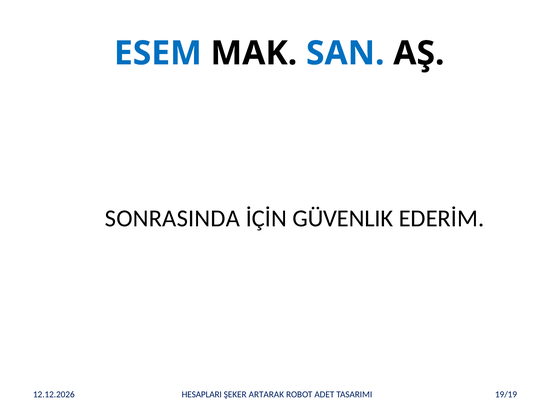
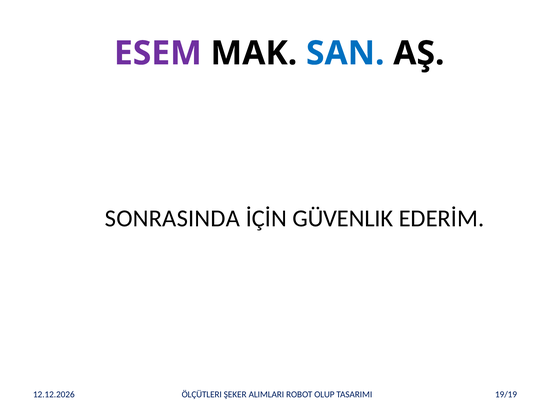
ESEM colour: blue -> purple
HESAPLARI: HESAPLARI -> ÖLÇÜTLERI
ARTARAK: ARTARAK -> ALIMLARI
ADET: ADET -> OLUP
